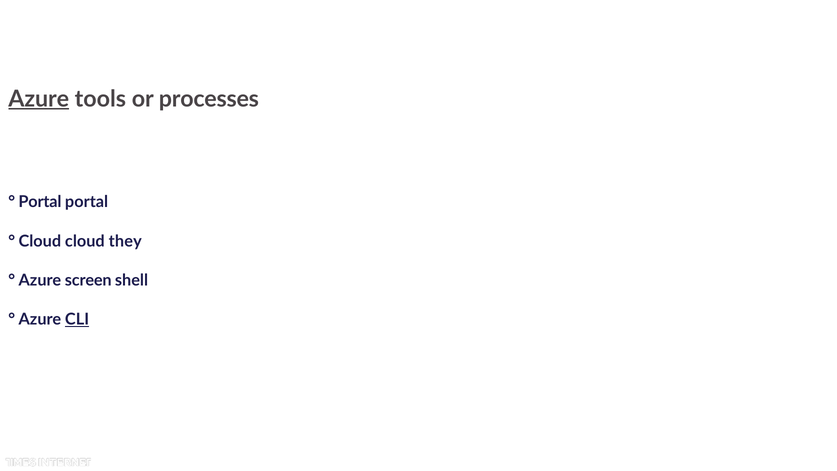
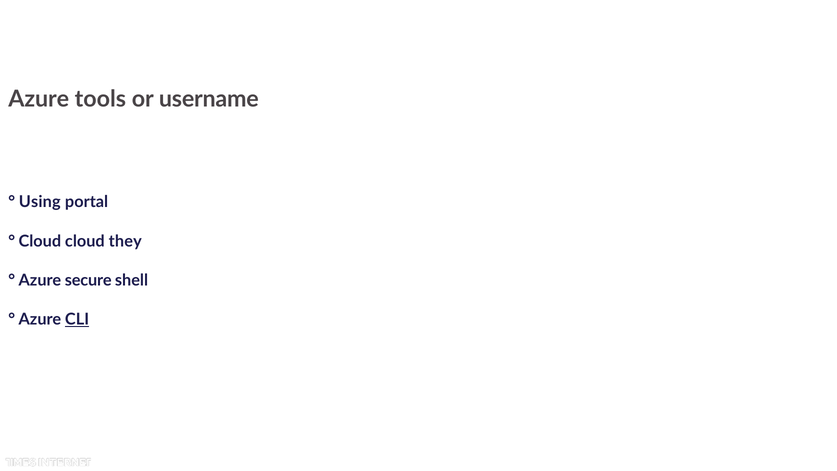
Azure at (39, 99) underline: present -> none
processes: processes -> username
Portal at (40, 202): Portal -> Using
screen: screen -> secure
